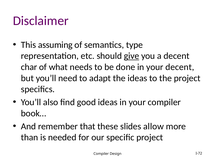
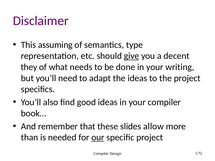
char: char -> they
your decent: decent -> writing
our underline: none -> present
